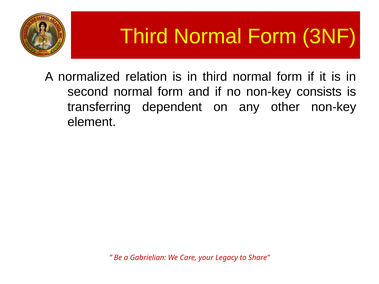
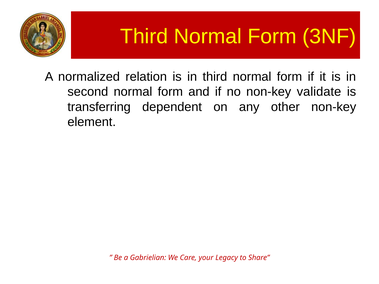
consists: consists -> validate
